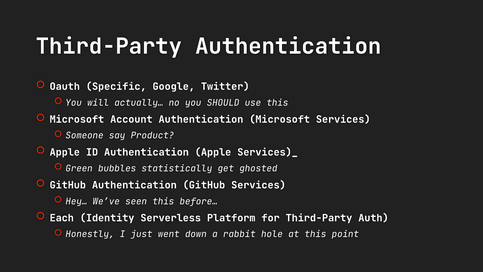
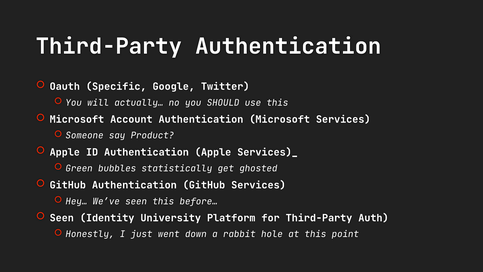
Each at (62, 218): Each -> Seen
Serverless: Serverless -> University
